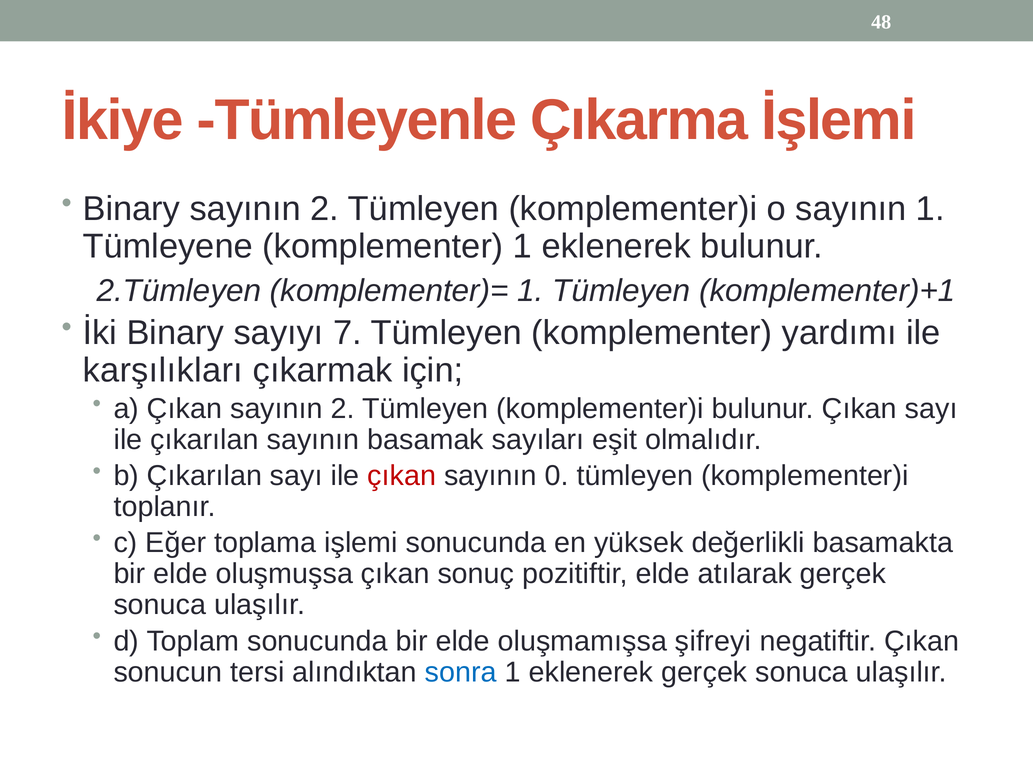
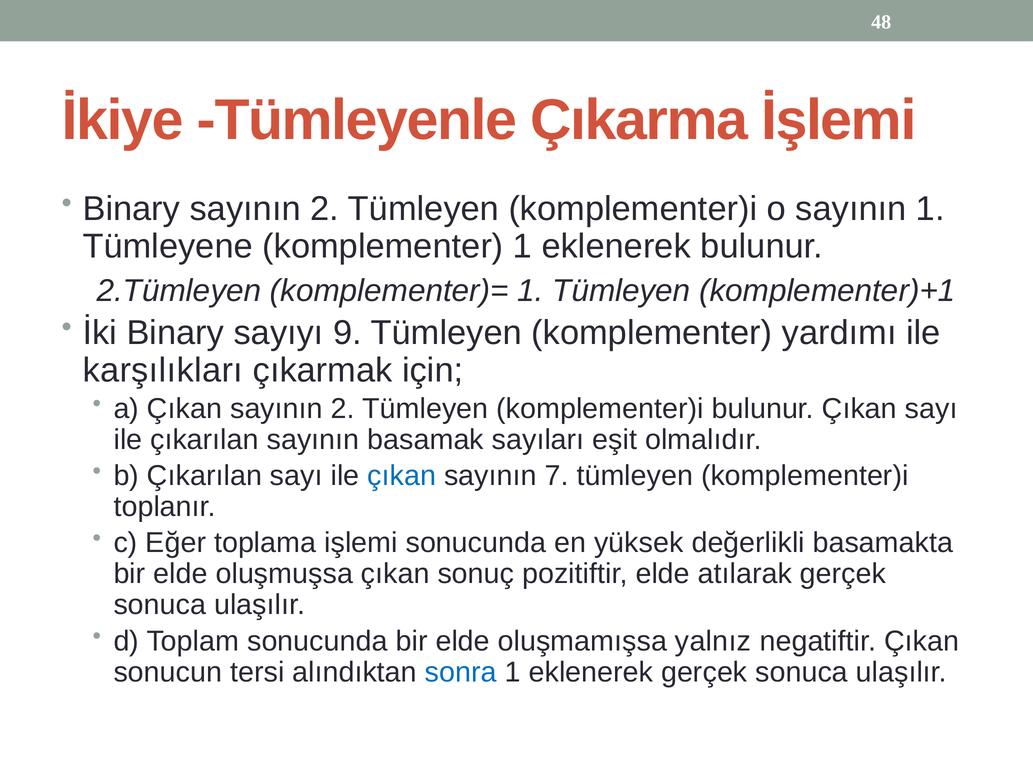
7: 7 -> 9
çıkan at (402, 476) colour: red -> blue
0: 0 -> 7
şifreyi: şifreyi -> yalnız
